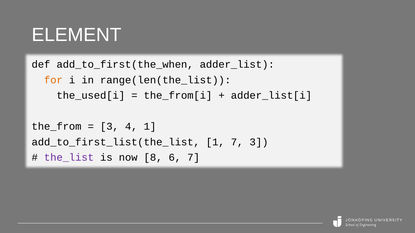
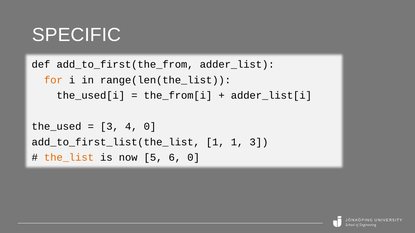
ELEMENT: ELEMENT -> SPECIFIC
add_to_first(the_when: add_to_first(the_when -> add_to_first(the_from
the_from: the_from -> the_used
4 1: 1 -> 0
1 7: 7 -> 1
the_list colour: purple -> orange
8: 8 -> 5
6 7: 7 -> 0
